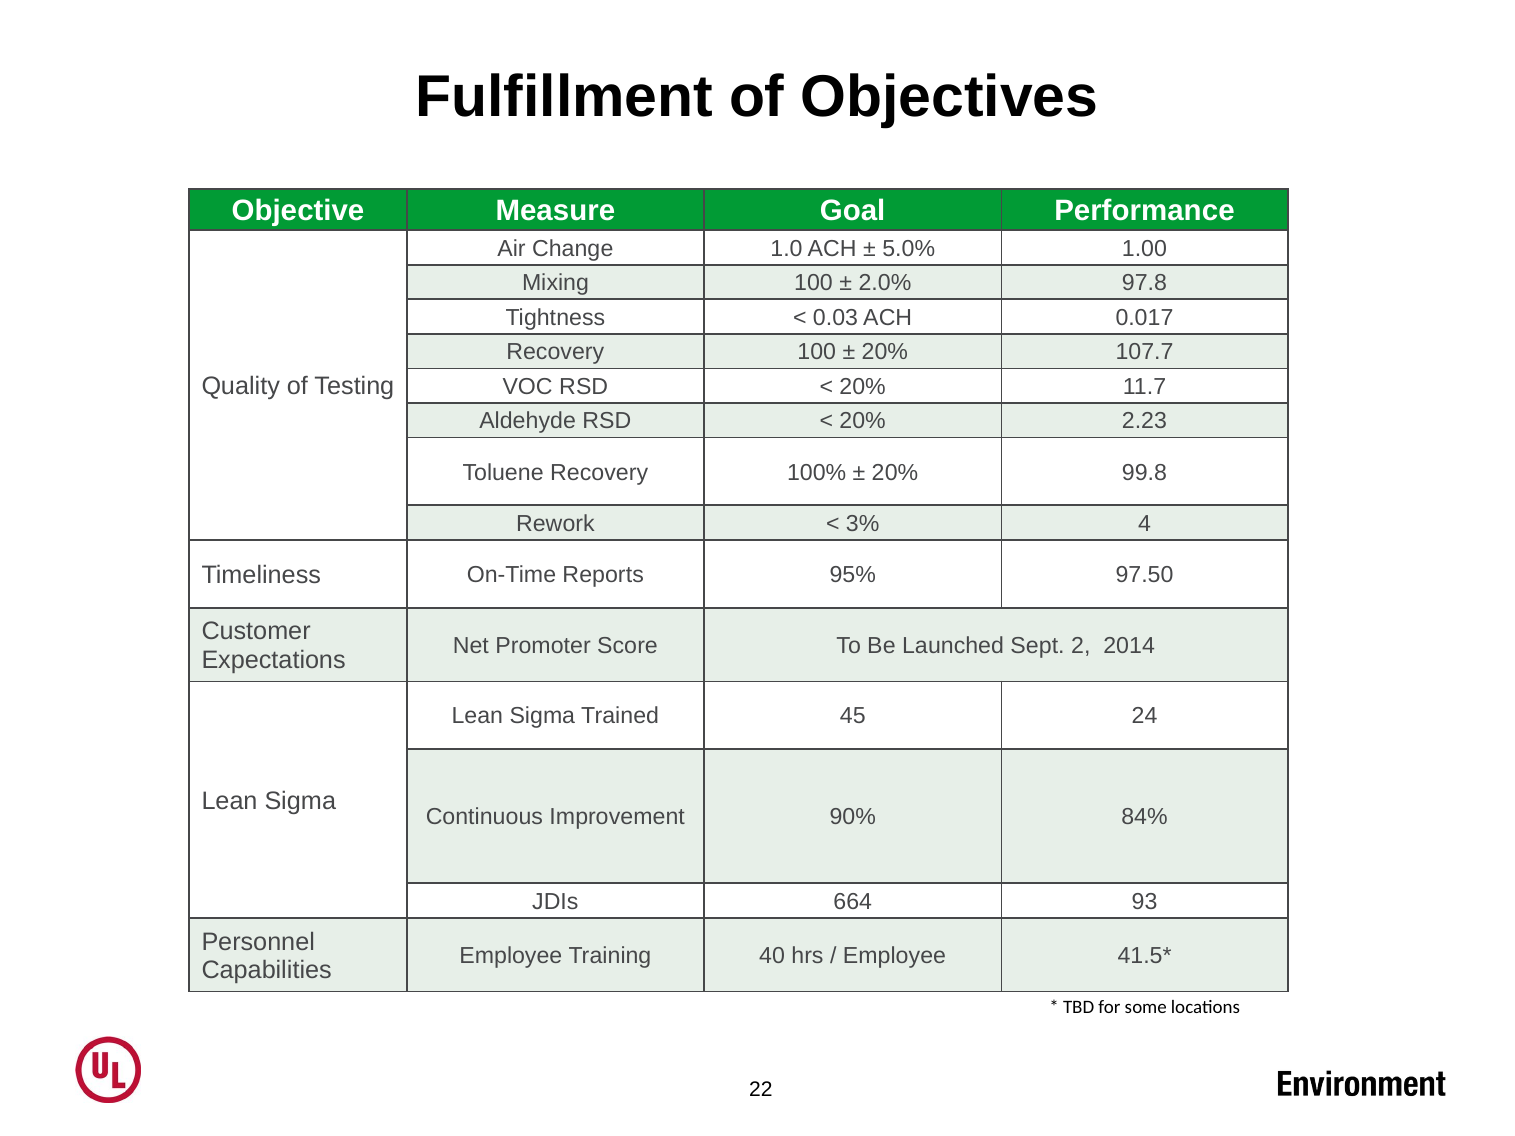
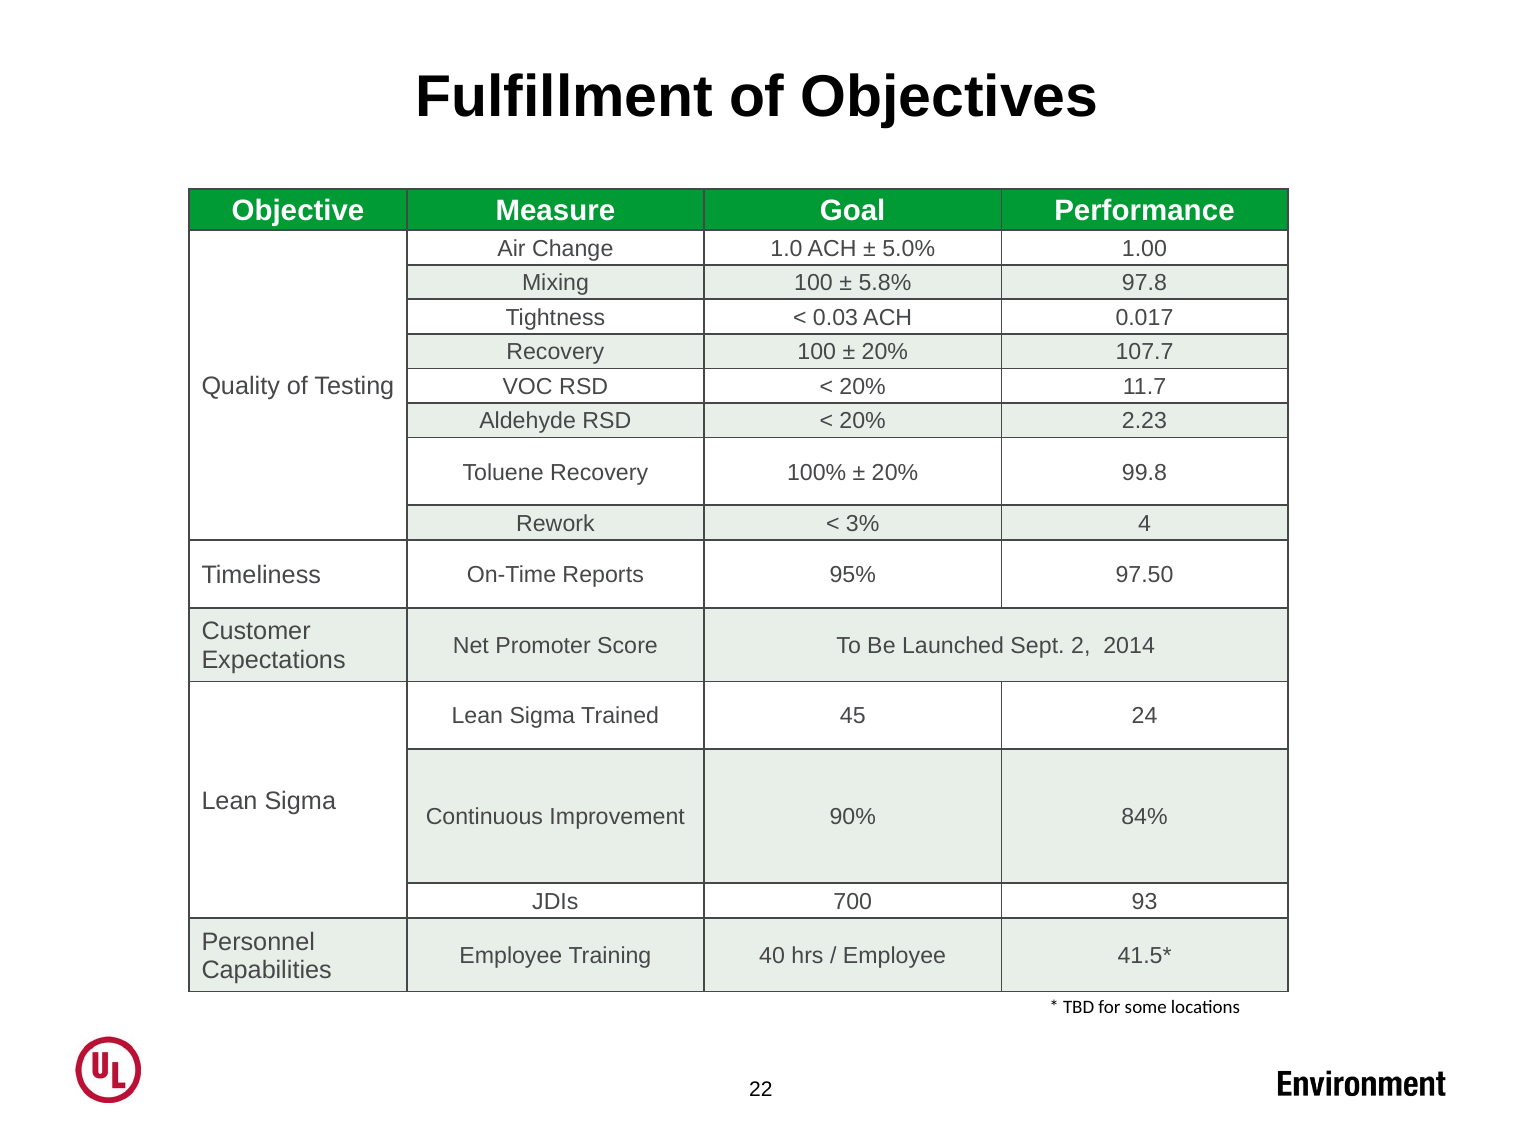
2.0%: 2.0% -> 5.8%
664: 664 -> 700
